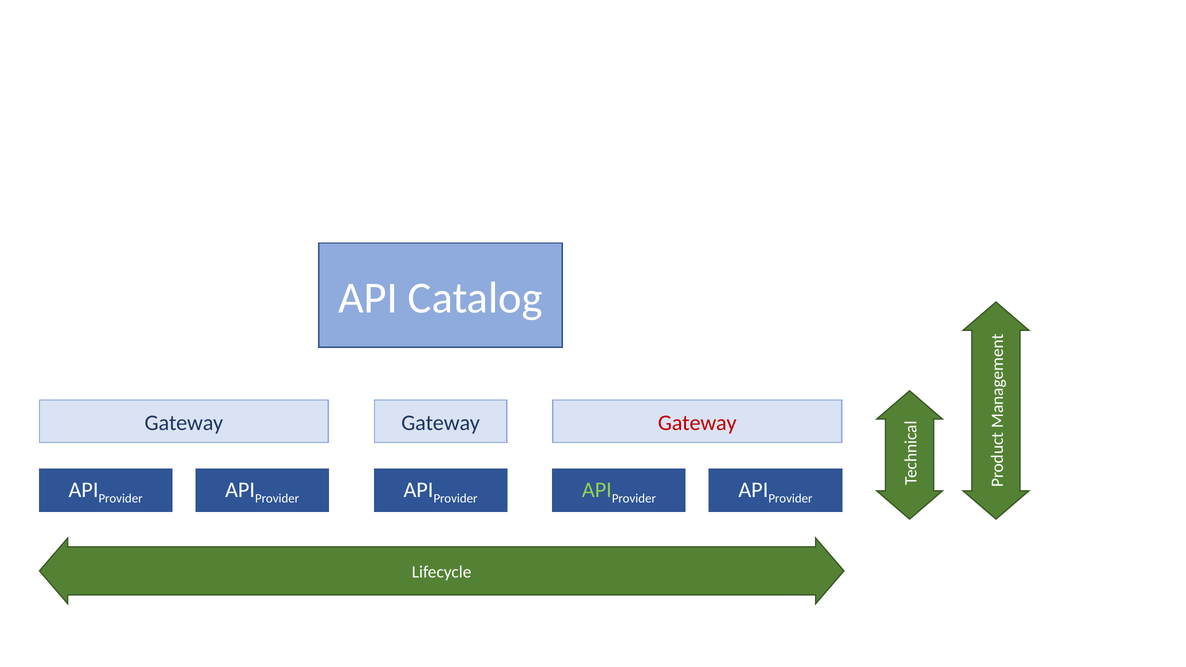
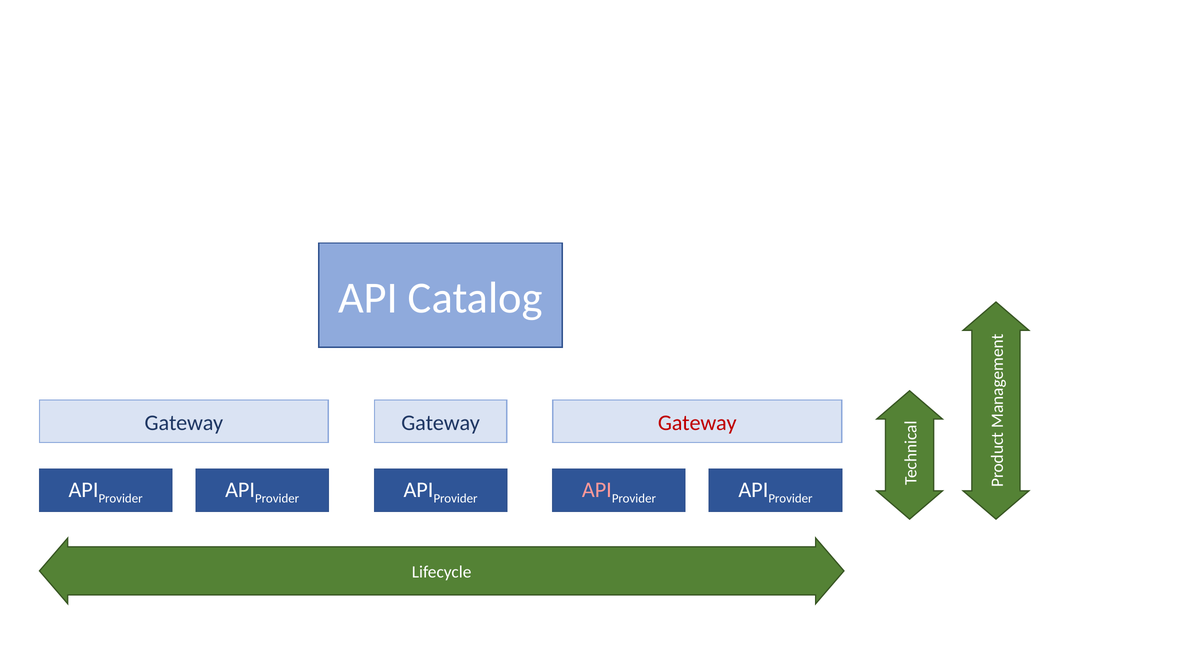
API at (597, 490) colour: light green -> pink
